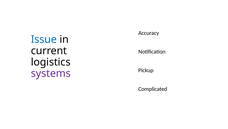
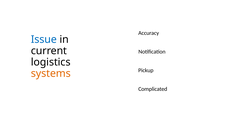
systems colour: purple -> orange
